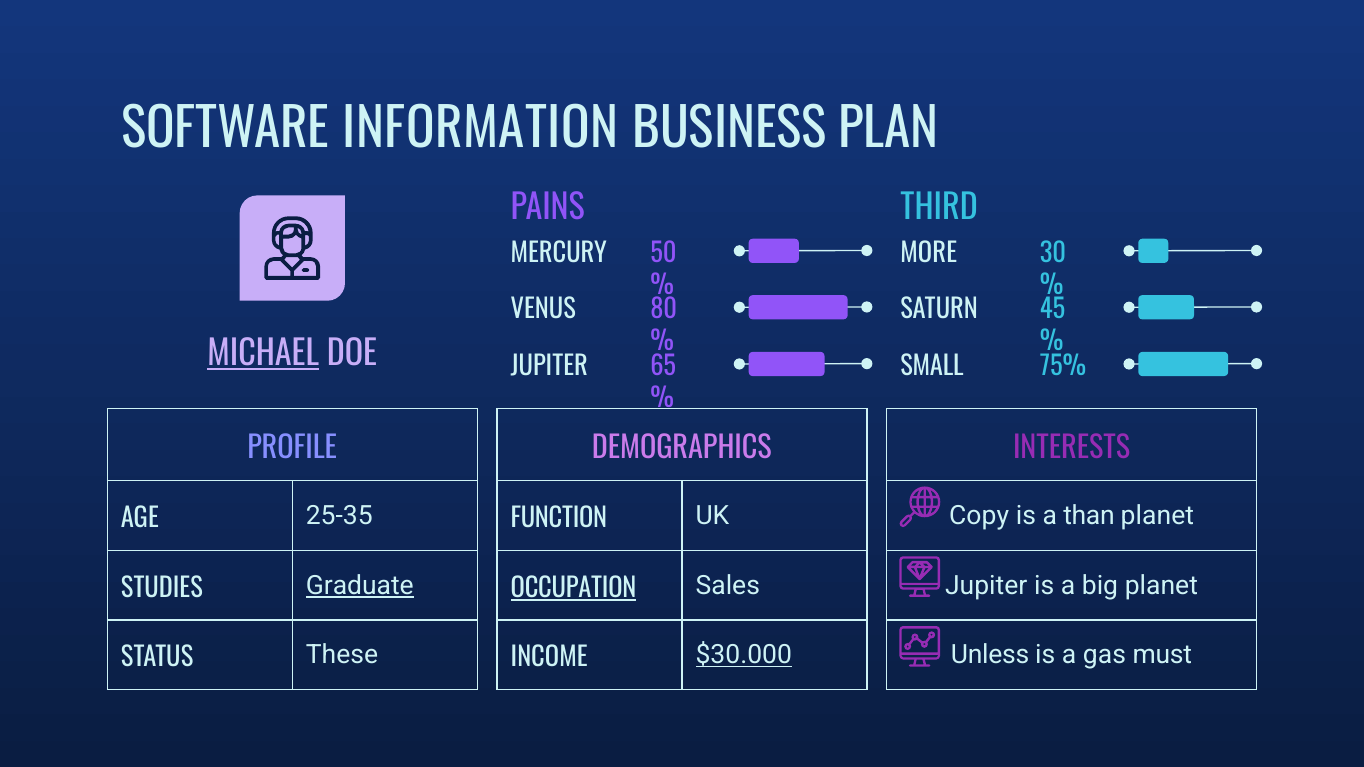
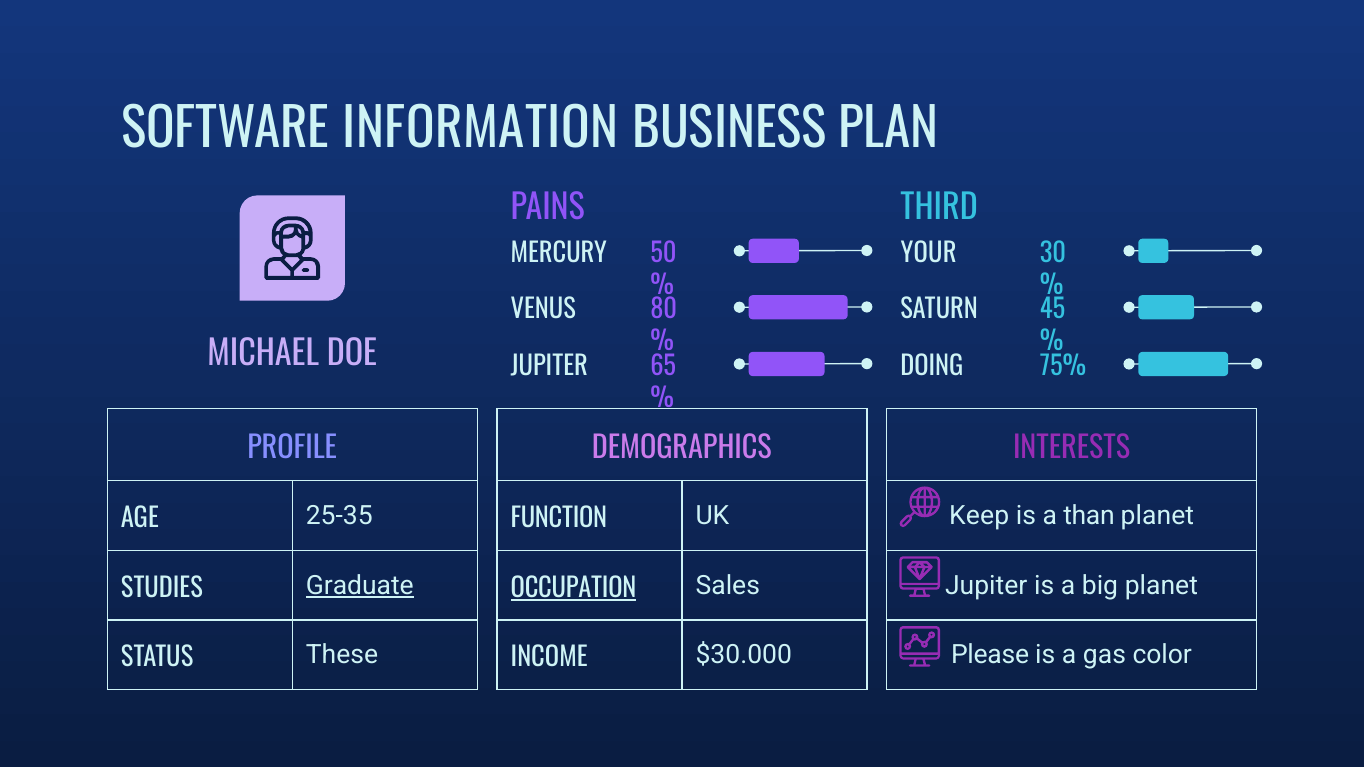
MORE: MORE -> YOUR
MICHAEL underline: present -> none
SMALL: SMALL -> DOING
Copy: Copy -> Keep
Unless: Unless -> Please
must: must -> color
$30.000 underline: present -> none
